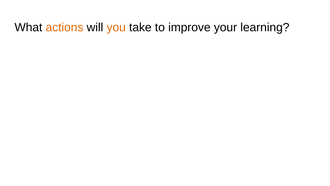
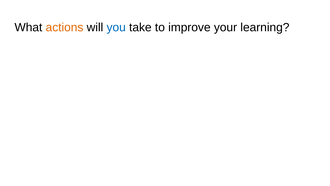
you colour: orange -> blue
